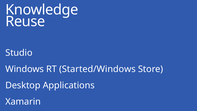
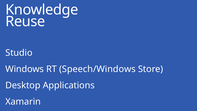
Started/Windows: Started/Windows -> Speech/Windows
